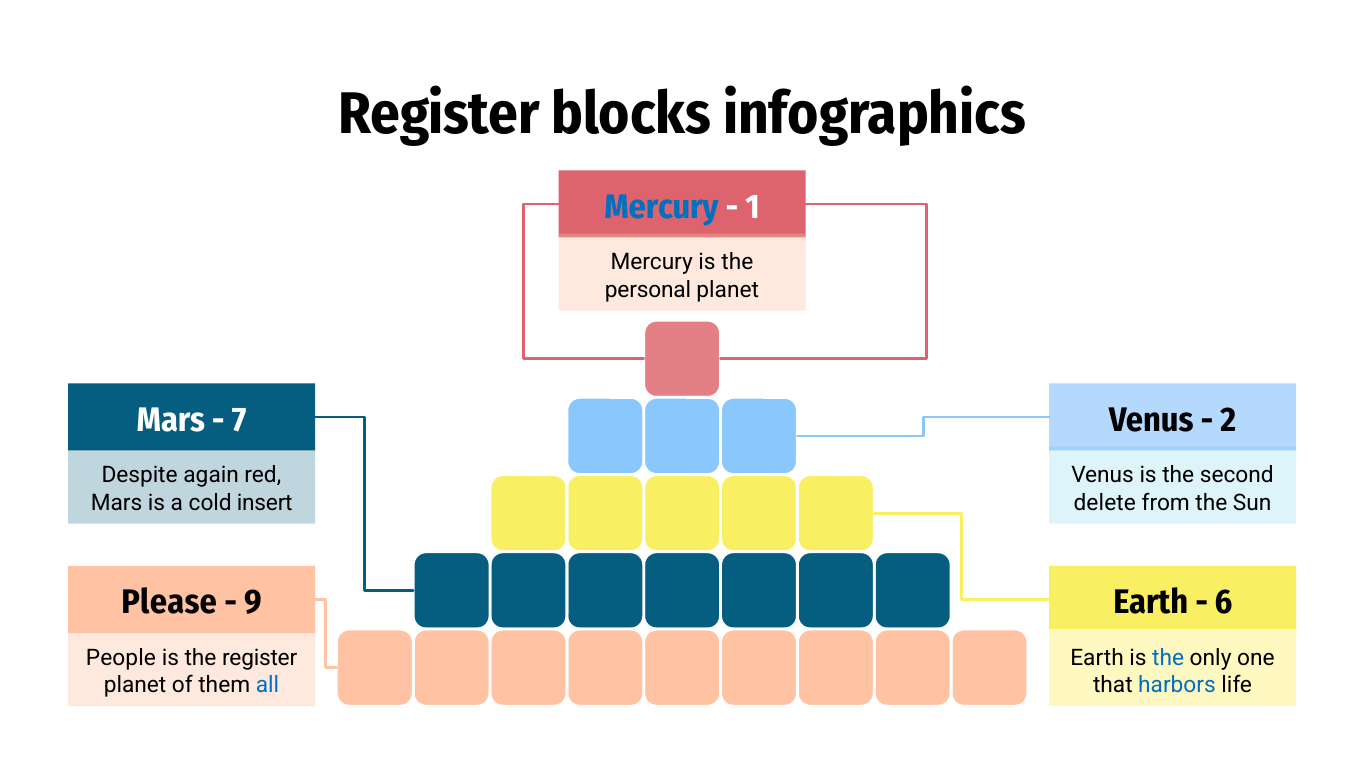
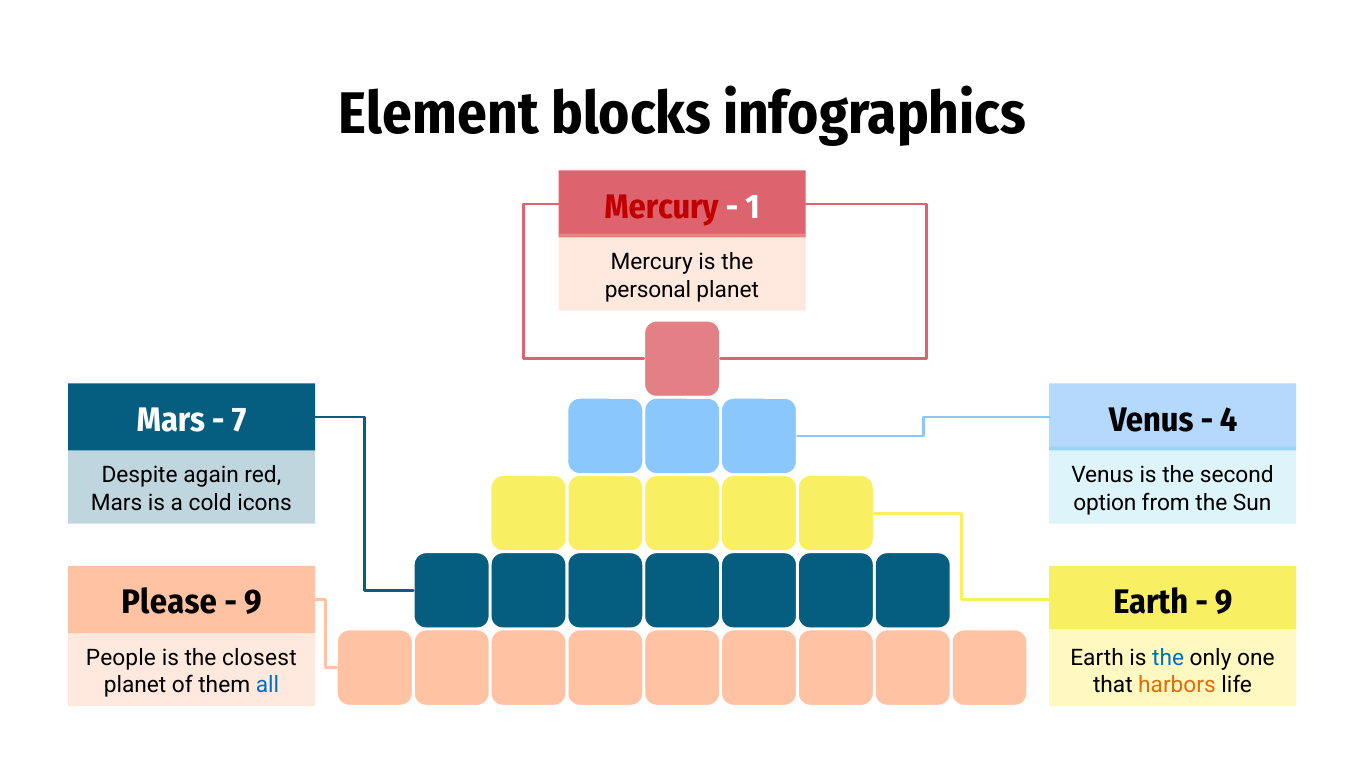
Register at (439, 114): Register -> Element
Mercury at (662, 207) colour: blue -> red
2: 2 -> 4
insert: insert -> icons
delete: delete -> option
6 at (1224, 602): 6 -> 9
the register: register -> closest
harbors colour: blue -> orange
